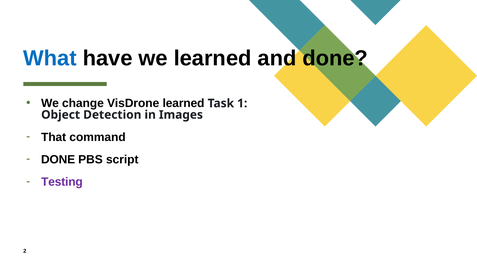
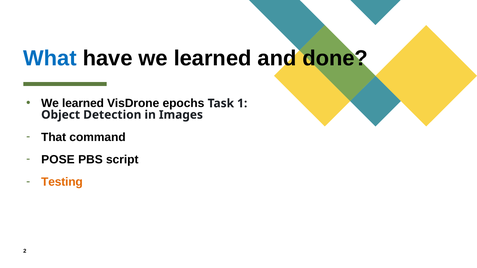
change at (83, 103): change -> learned
VisDrone learned: learned -> epochs
DONE at (58, 160): DONE -> POSE
Testing colour: purple -> orange
